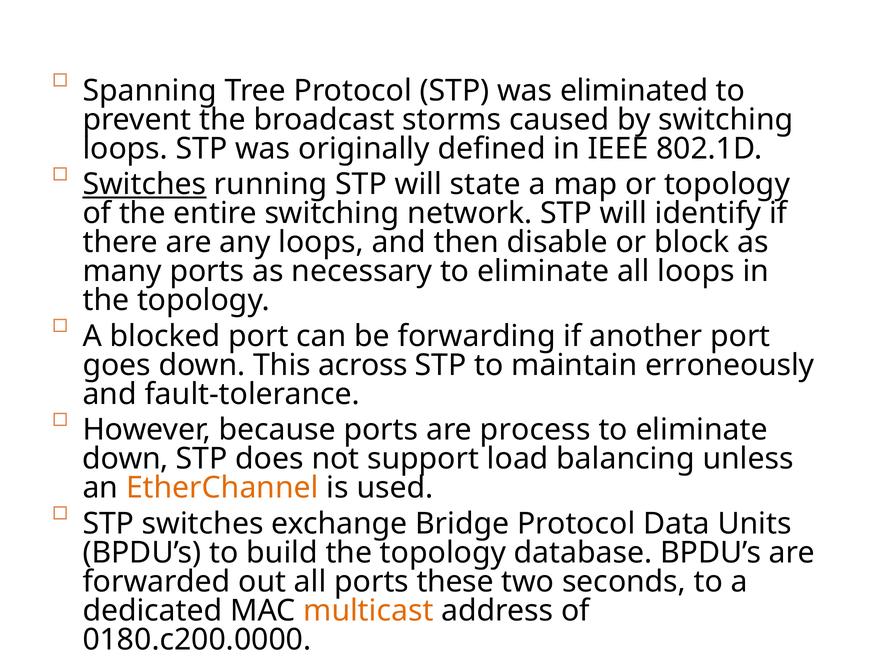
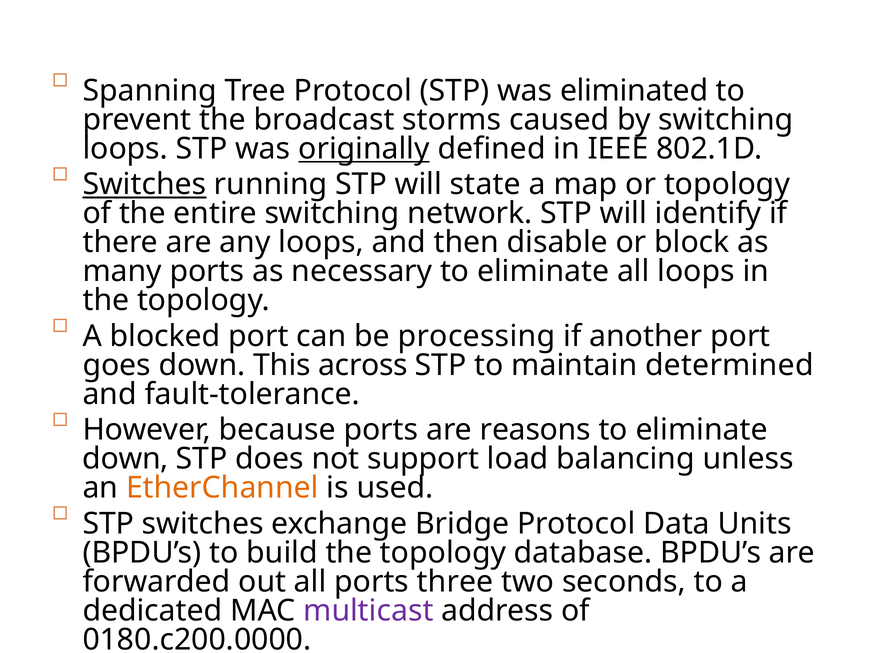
originally underline: none -> present
forwarding: forwarding -> processing
erroneously: erroneously -> determined
process: process -> reasons
these: these -> three
multicast colour: orange -> purple
